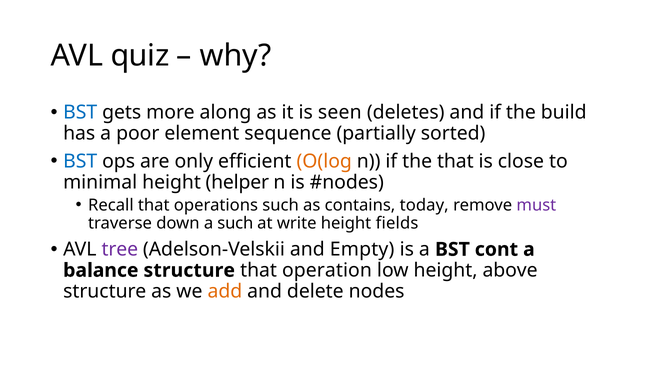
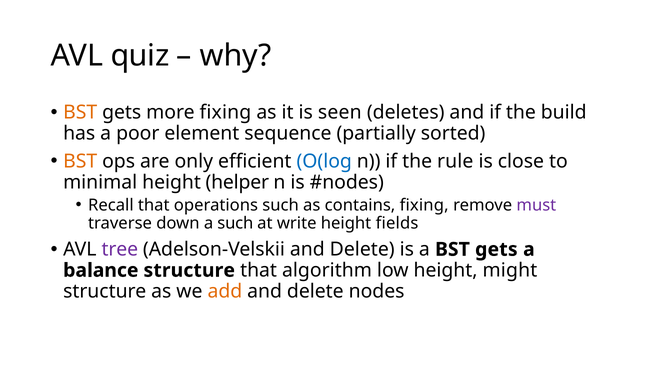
BST at (80, 112) colour: blue -> orange
more along: along -> fixing
BST at (80, 161) colour: blue -> orange
O(log colour: orange -> blue
the that: that -> rule
contains today: today -> fixing
Adelson-Velskii and Empty: Empty -> Delete
a BST cont: cont -> gets
operation: operation -> algorithm
above: above -> might
